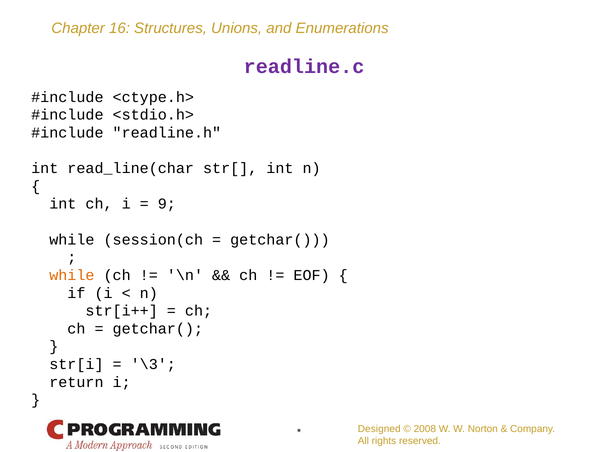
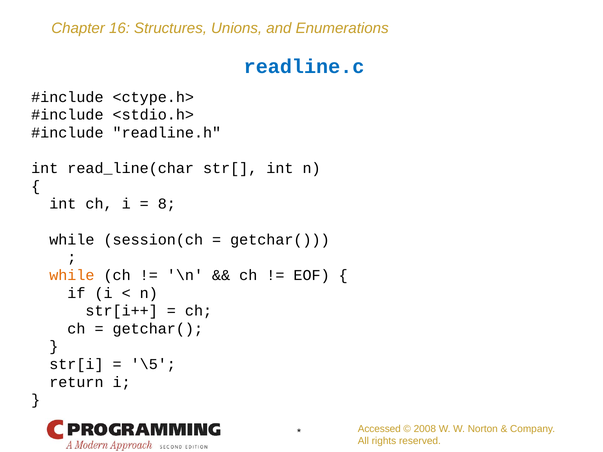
readline.c colour: purple -> blue
9: 9 -> 8
\3: \3 -> \5
Designed: Designed -> Accessed
